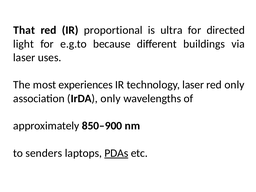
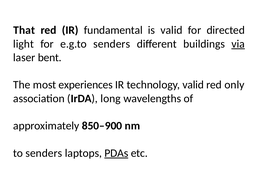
proportional: proportional -> fundamental
is ultra: ultra -> valid
e.g.to because: because -> senders
via underline: none -> present
uses: uses -> bent
technology laser: laser -> valid
IrDA only: only -> long
